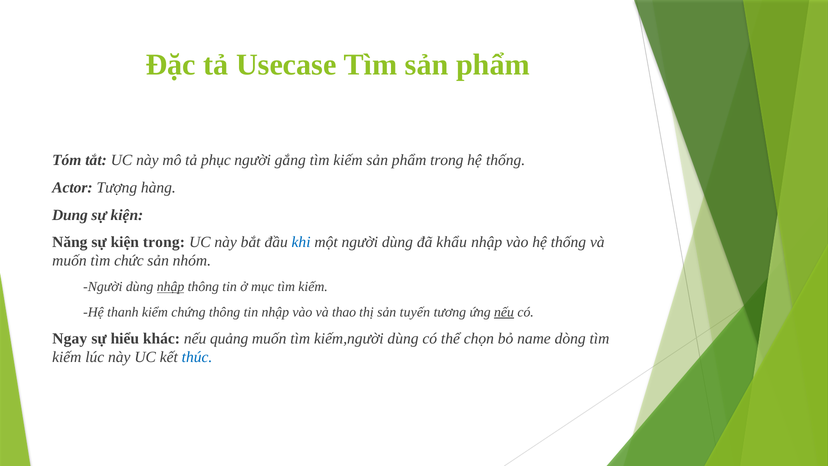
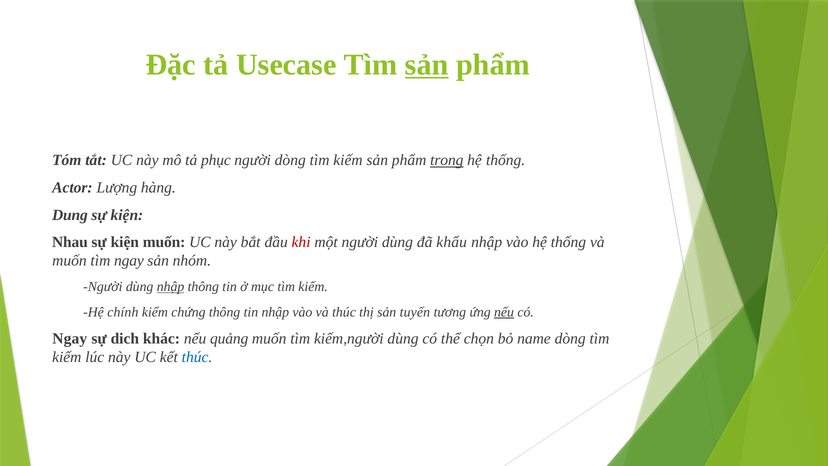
sản at (427, 65) underline: none -> present
người gắng: gắng -> dòng
trong at (447, 160) underline: none -> present
Tượng: Tượng -> Lượng
Năng: Năng -> Nhau
kiện trong: trong -> muốn
khi colour: blue -> red
tìm chức: chức -> ngay
thanh: thanh -> chính
và thao: thao -> thúc
hiểu: hiểu -> dich
